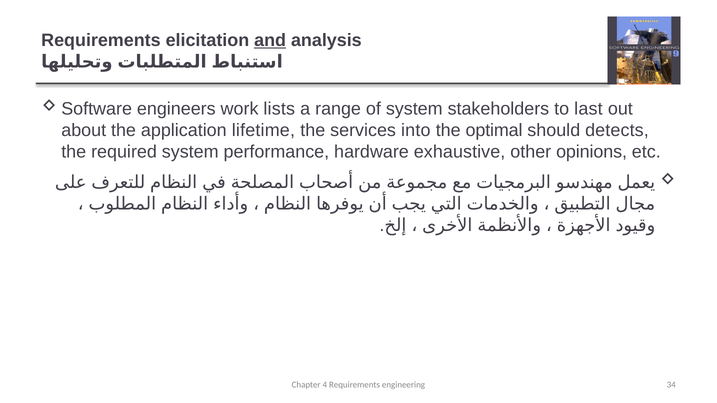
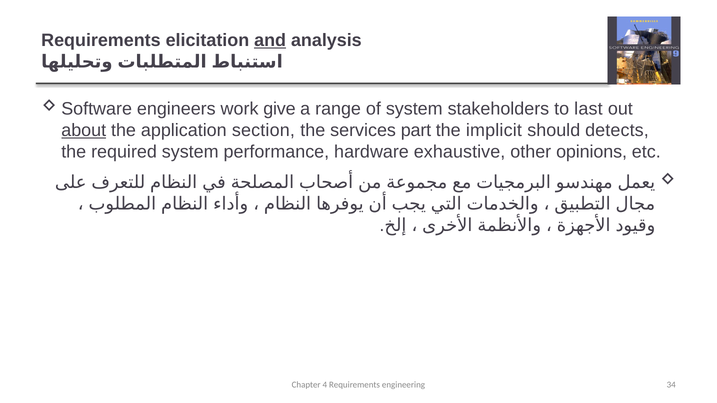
lists: lists -> give
about underline: none -> present
lifetime: lifetime -> section
into: into -> part
optimal: optimal -> implicit
